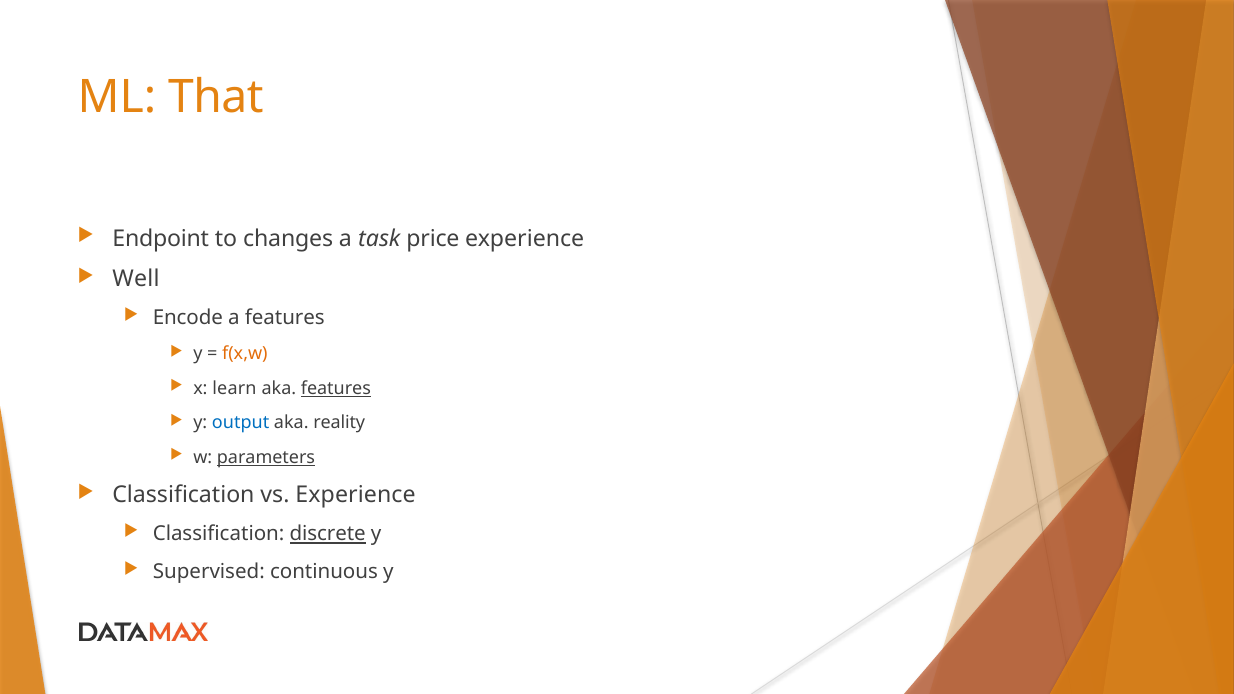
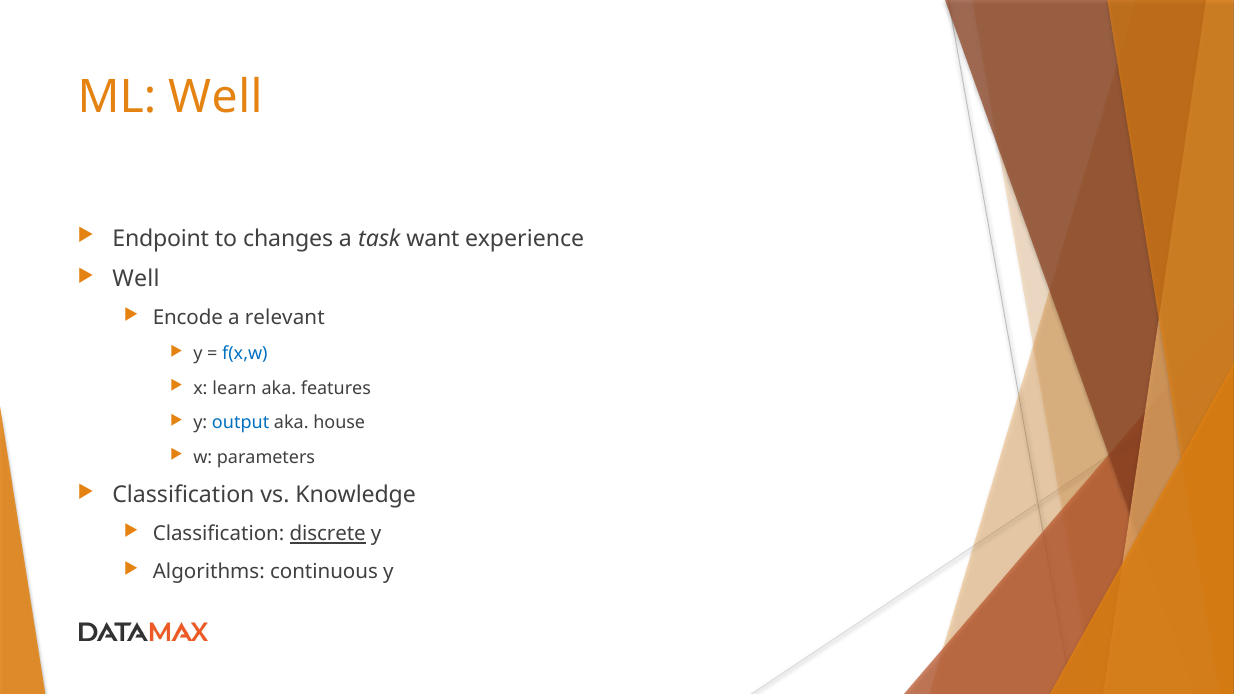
ML That: That -> Well
price: price -> want
a features: features -> relevant
f(x,w colour: orange -> blue
features at (336, 389) underline: present -> none
reality: reality -> house
parameters underline: present -> none
vs Experience: Experience -> Knowledge
Supervised: Supervised -> Algorithms
